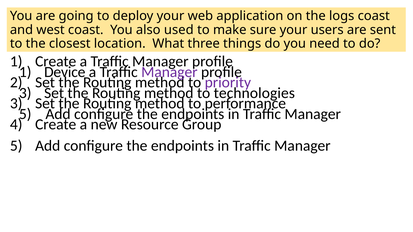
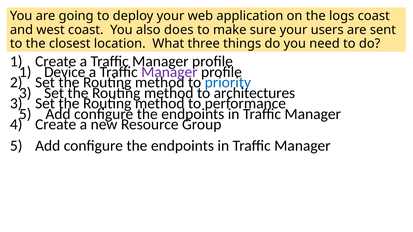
used: used -> does
priority colour: purple -> blue
technologies: technologies -> architectures
